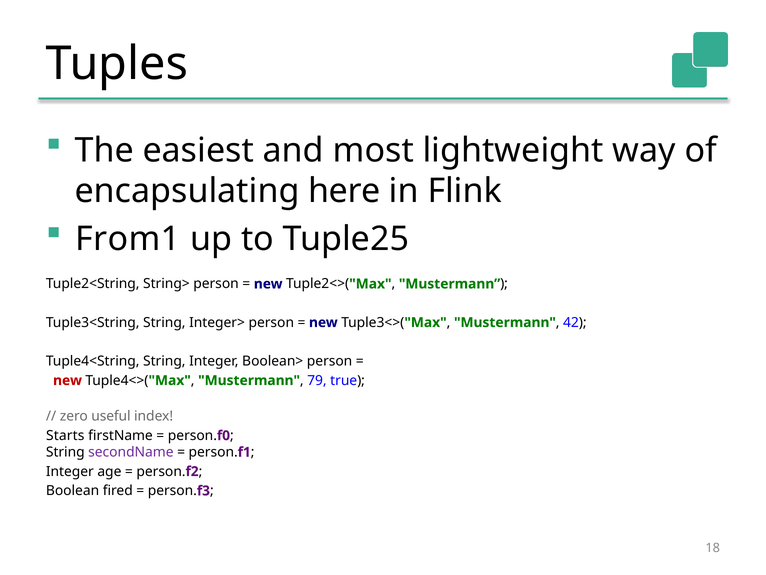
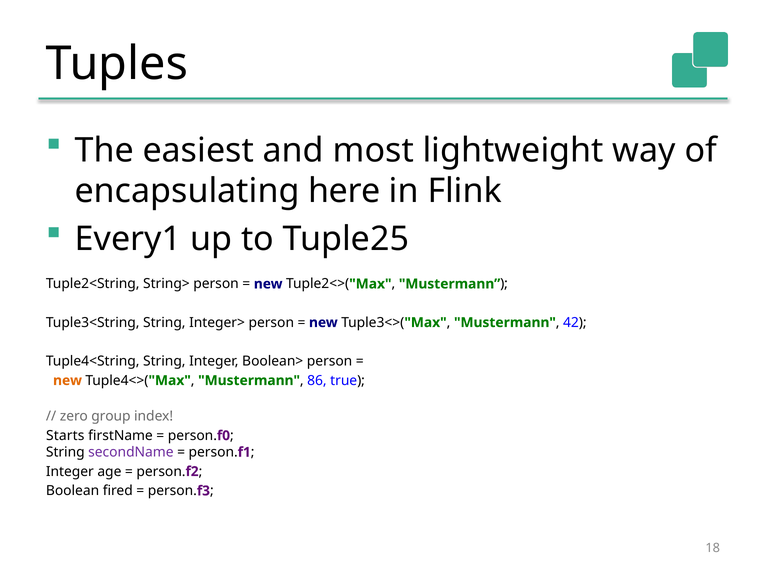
From1: From1 -> Every1
new at (68, 380) colour: red -> orange
79: 79 -> 86
useful: useful -> group
